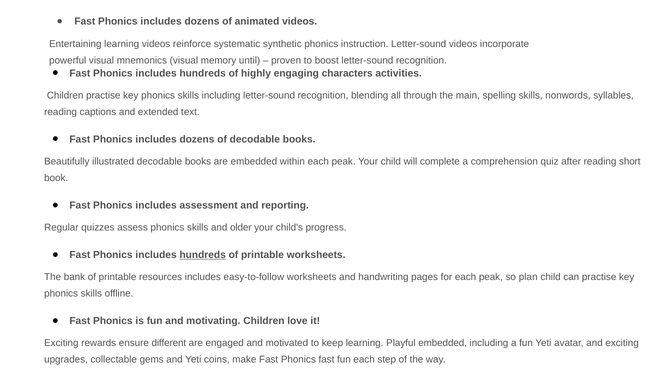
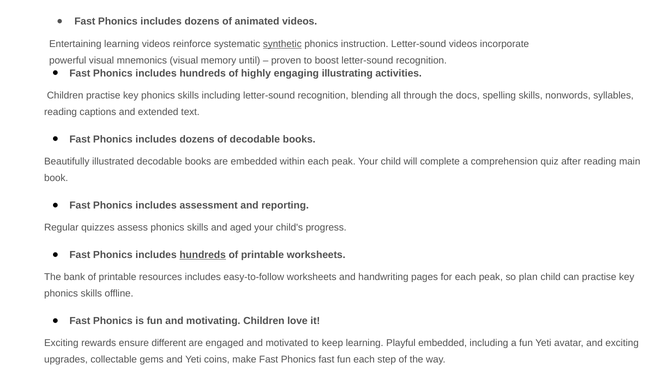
synthetic underline: none -> present
characters: characters -> illustrating
main: main -> docs
short: short -> main
older: older -> aged
